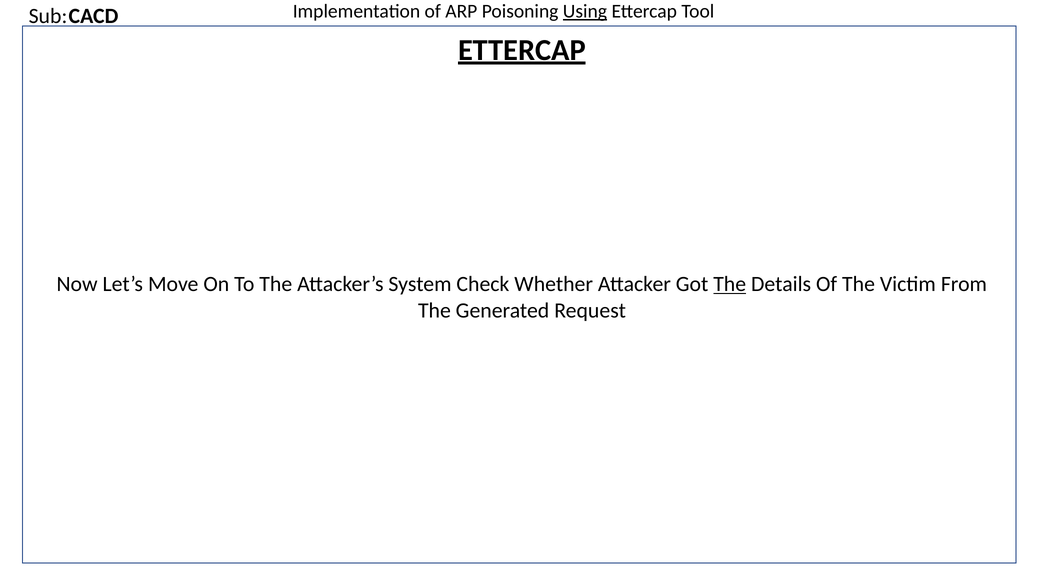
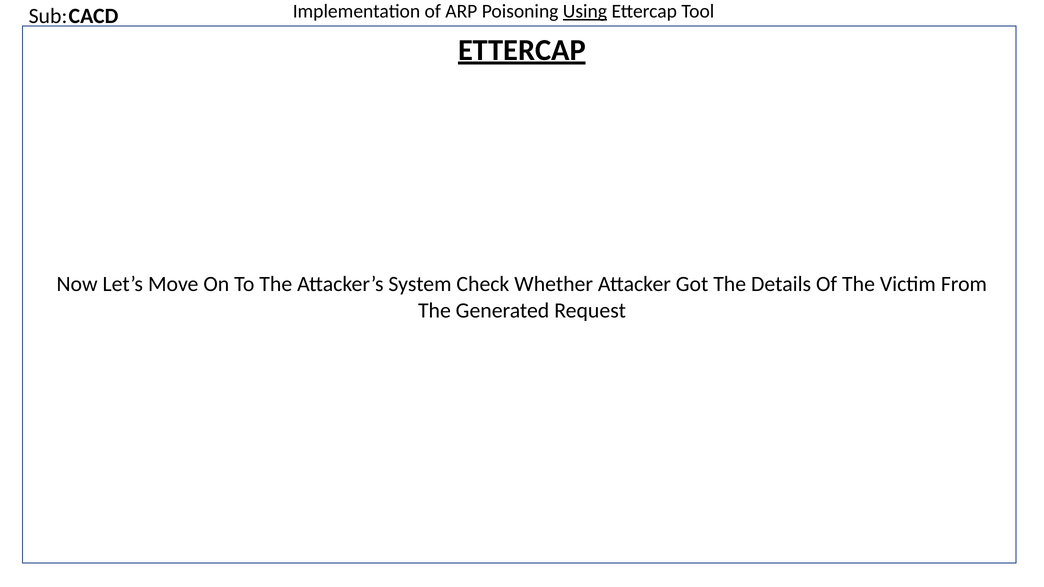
The at (730, 284) underline: present -> none
